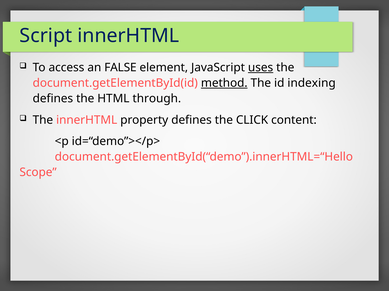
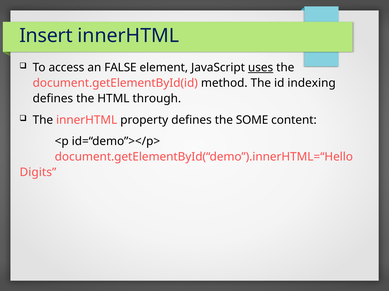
Script: Script -> Insert
method underline: present -> none
CLICK: CLICK -> SOME
Scope: Scope -> Digits
